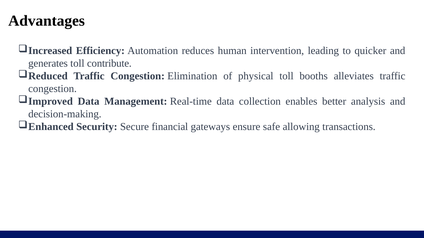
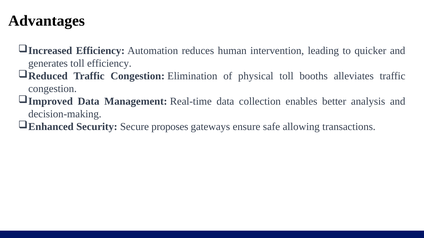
toll contribute: contribute -> efficiency
financial: financial -> proposes
